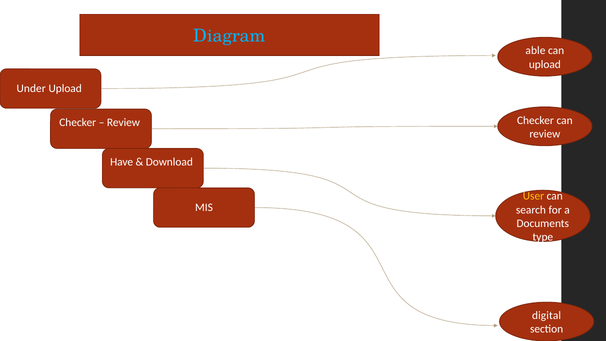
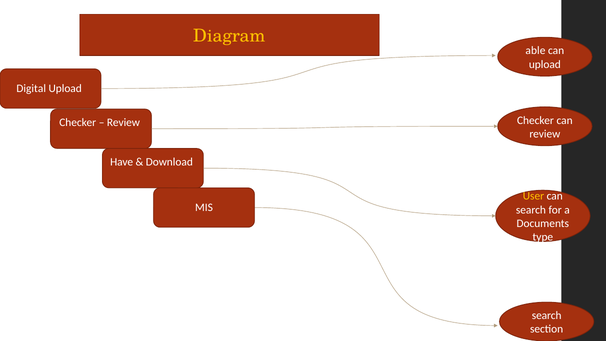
Diagram colour: light blue -> yellow
Under: Under -> Digital
digital at (547, 315): digital -> search
